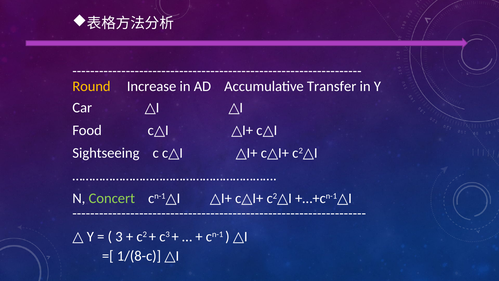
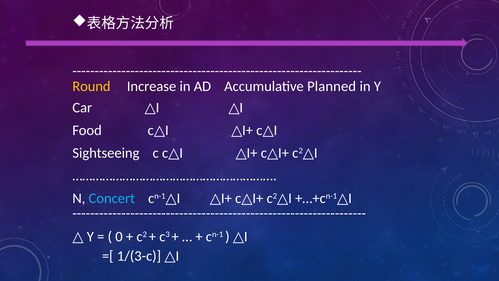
Transfer: Transfer -> Planned
Concert colour: light green -> light blue
3: 3 -> 0
1/(8-c: 1/(8-c -> 1/(3-c
